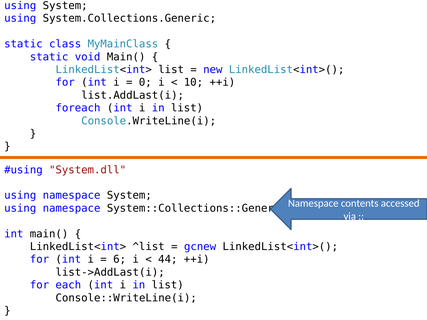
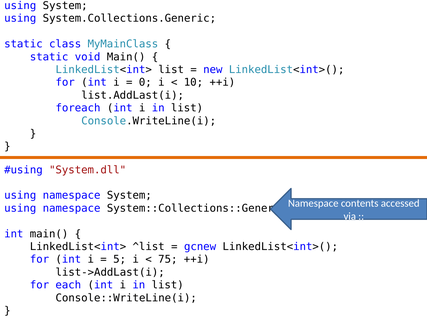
6: 6 -> 5
44: 44 -> 75
